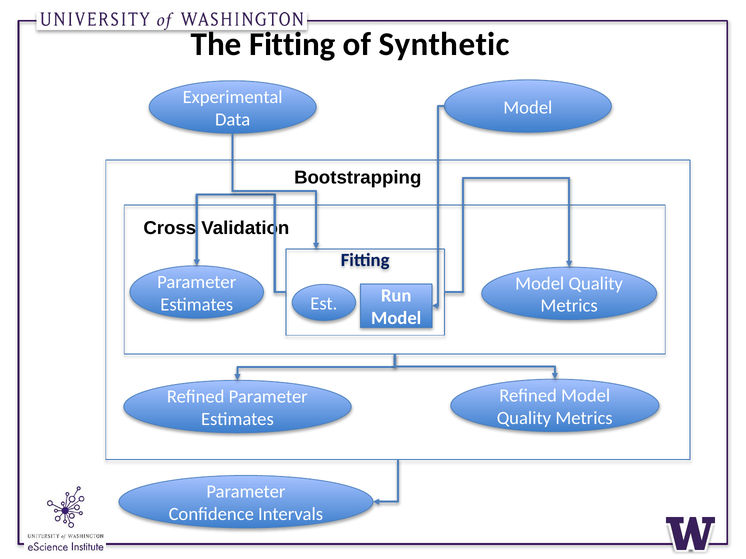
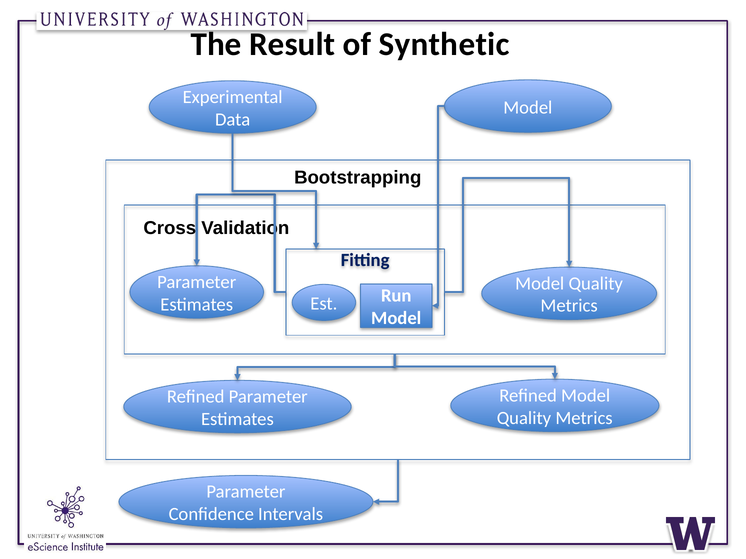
The Fitting: Fitting -> Result
